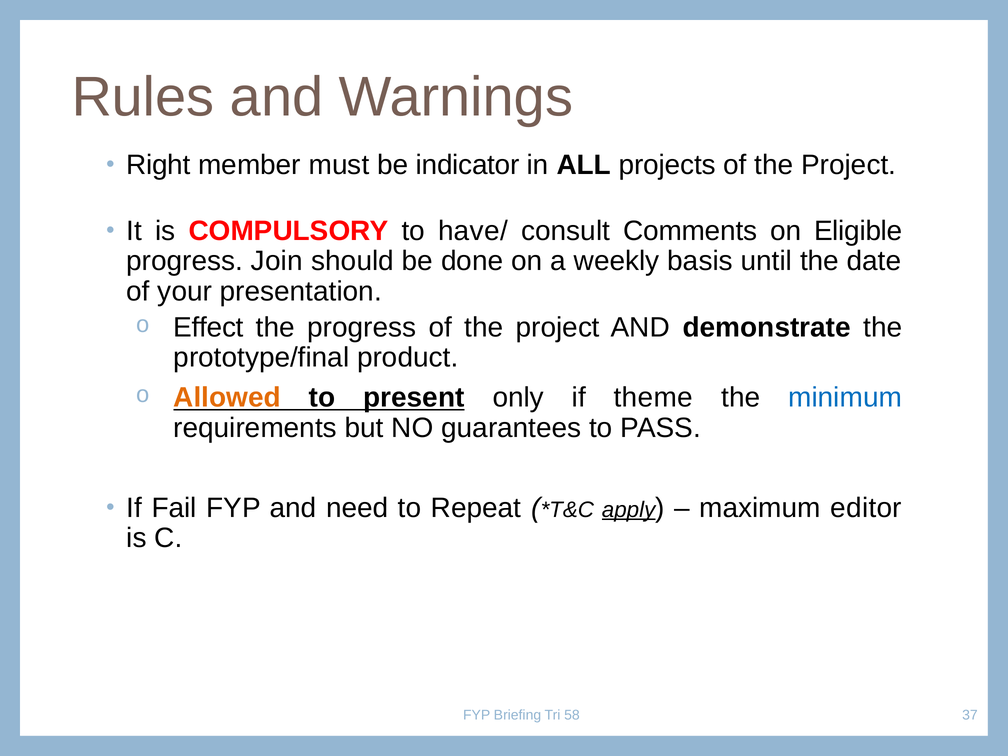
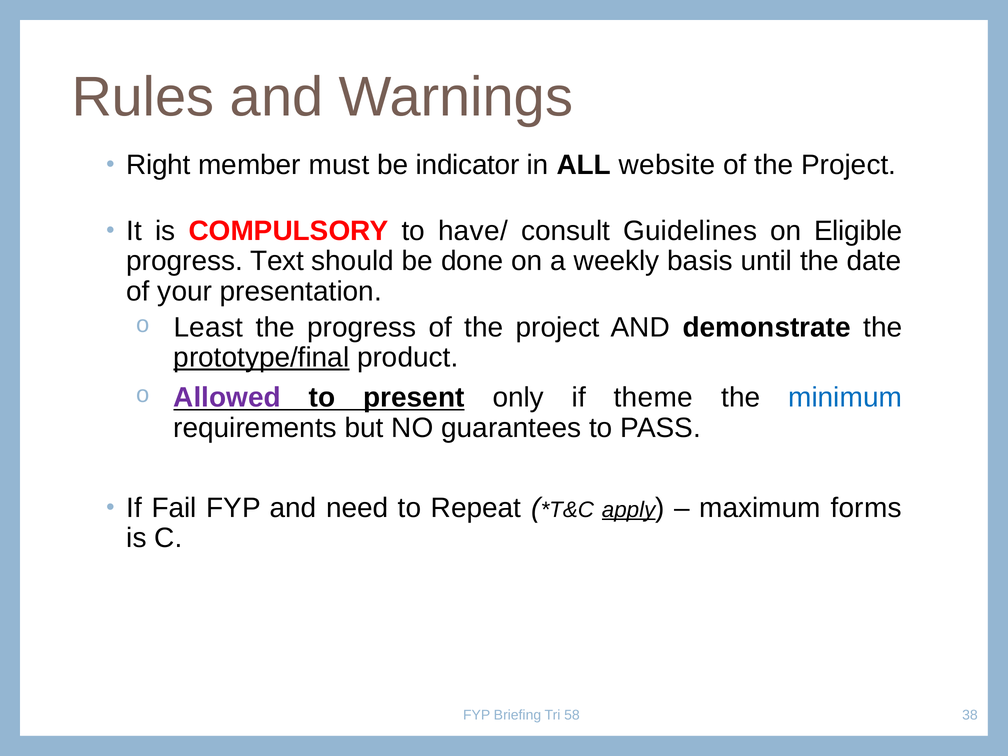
projects: projects -> website
Comments: Comments -> Guidelines
Join: Join -> Text
Effect: Effect -> Least
prototype/final underline: none -> present
Allowed colour: orange -> purple
editor: editor -> forms
37: 37 -> 38
